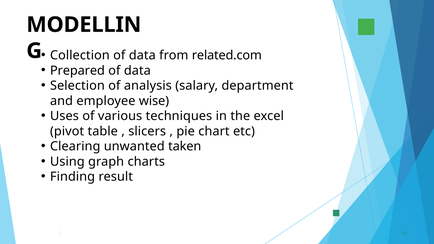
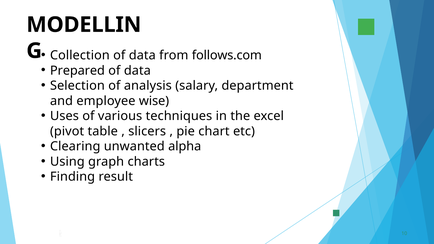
related.com: related.com -> follows.com
taken: taken -> alpha
